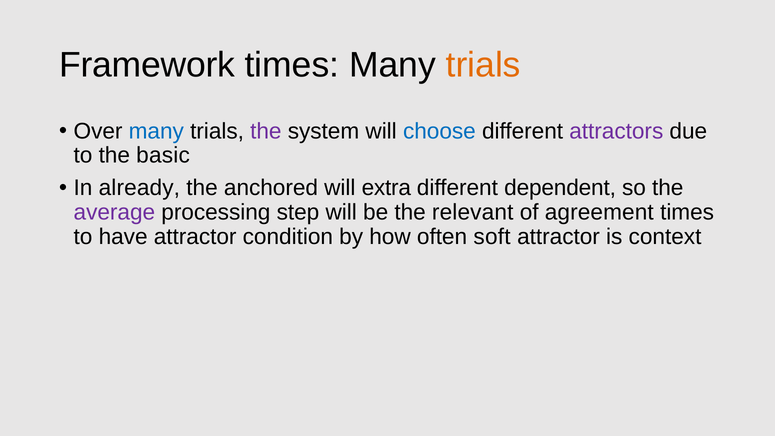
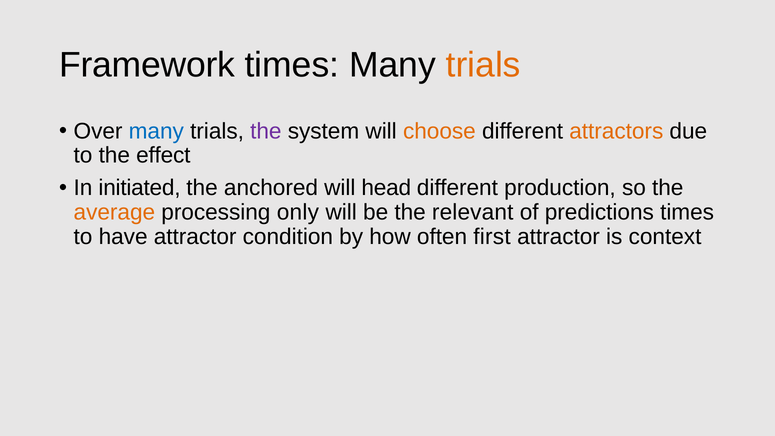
choose colour: blue -> orange
attractors colour: purple -> orange
basic: basic -> effect
already: already -> initiated
extra: extra -> head
dependent: dependent -> production
average colour: purple -> orange
step: step -> only
agreement: agreement -> predictions
soft: soft -> first
